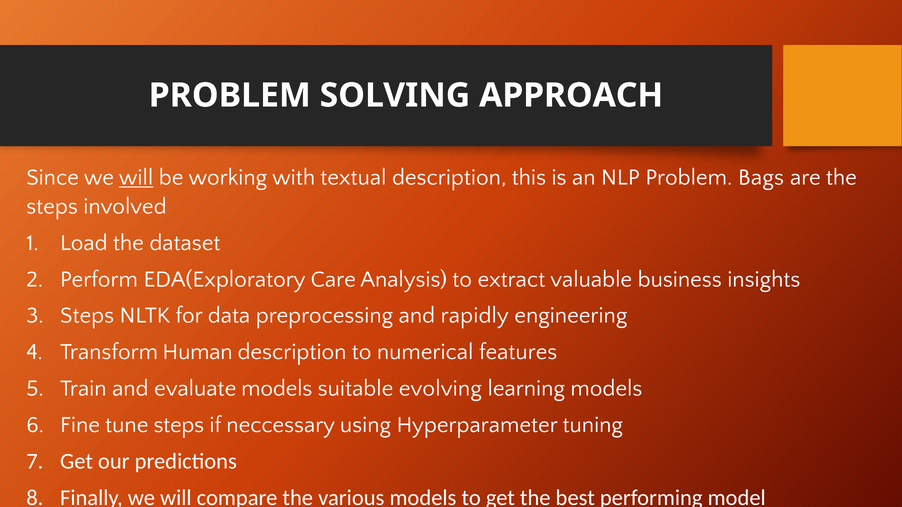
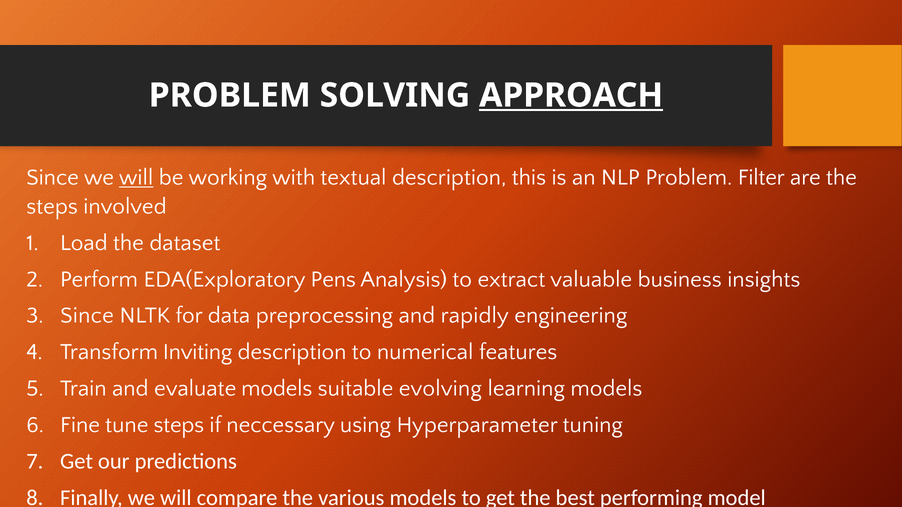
APPROACH underline: none -> present
Bags: Bags -> Filter
Care: Care -> Pens
Steps at (87, 316): Steps -> Since
Human: Human -> Inviting
